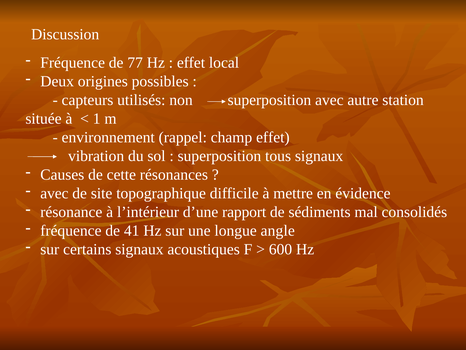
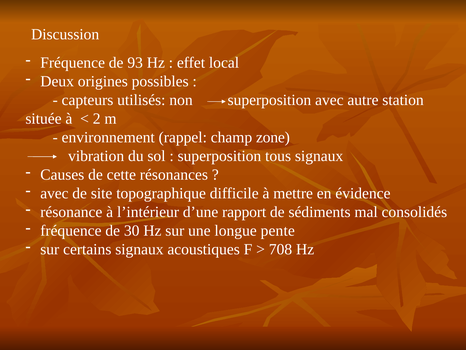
77: 77 -> 93
1: 1 -> 2
champ effet: effet -> zone
41: 41 -> 30
angle: angle -> pente
600: 600 -> 708
